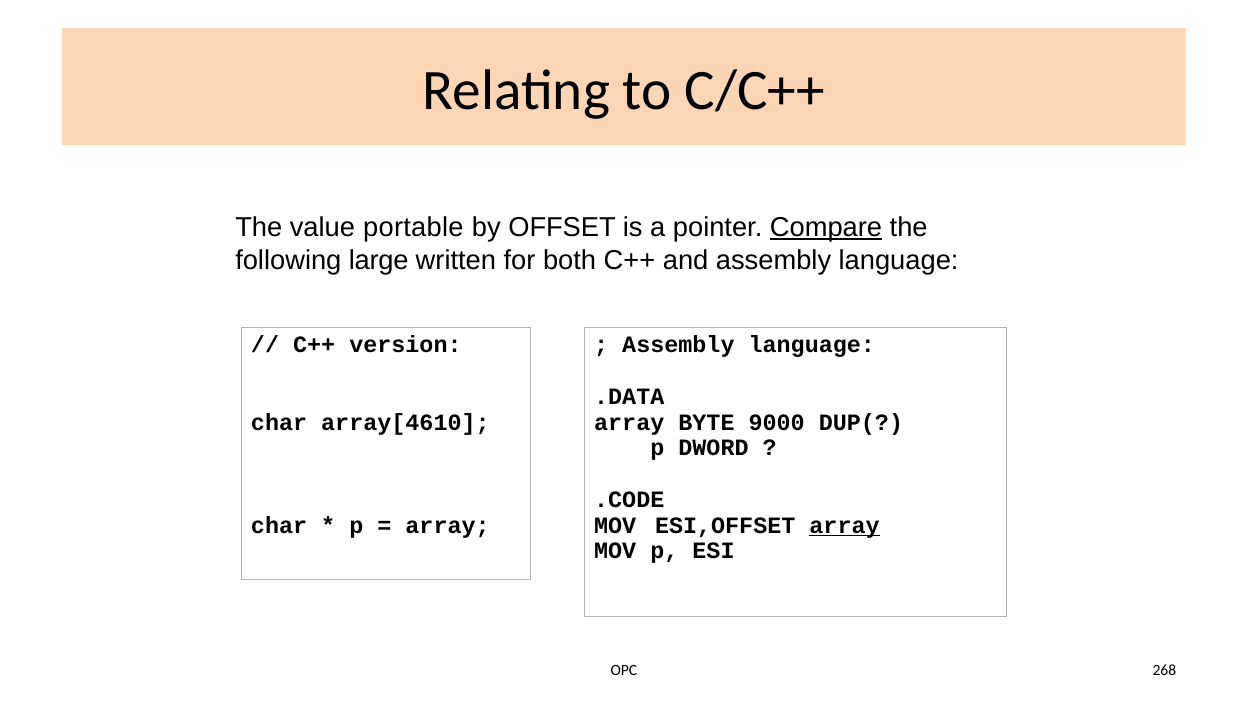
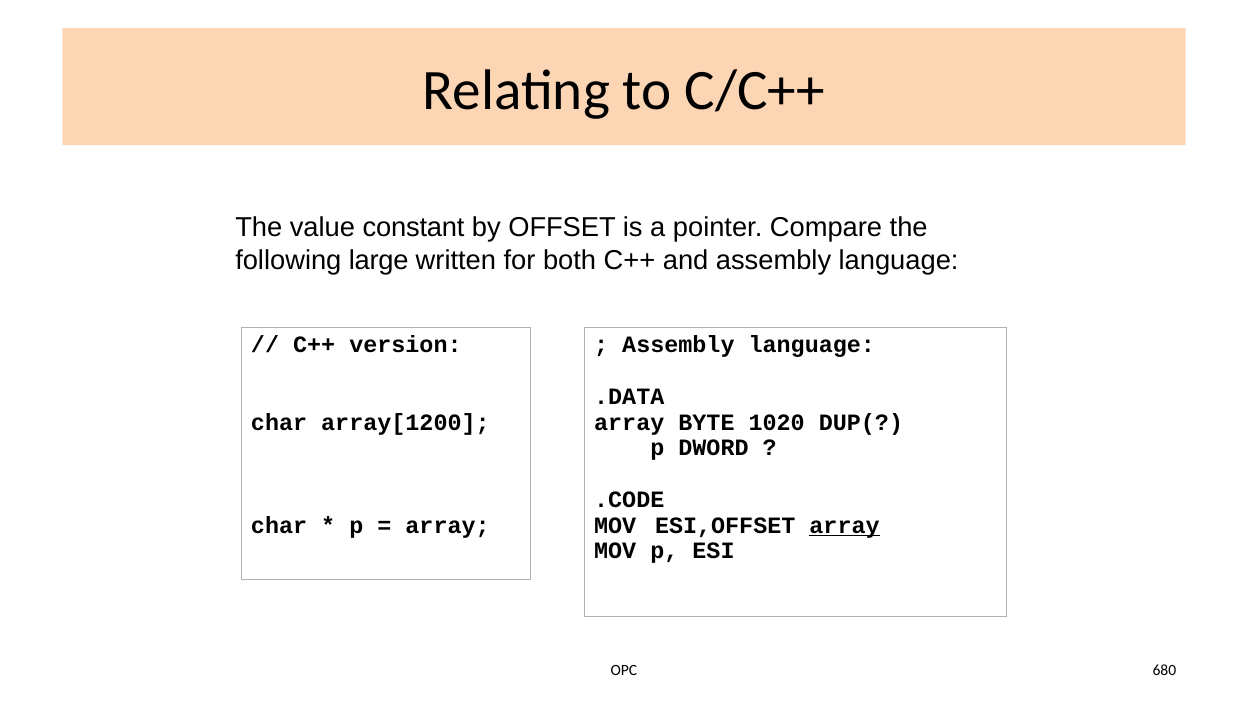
portable: portable -> constant
Compare underline: present -> none
array[4610: array[4610 -> array[1200
9000: 9000 -> 1020
268: 268 -> 680
